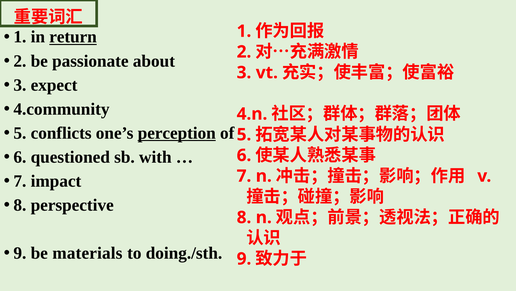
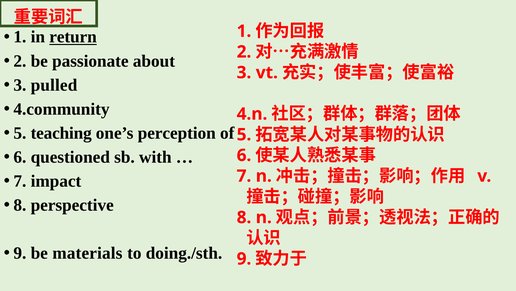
expect: expect -> pulled
conflicts: conflicts -> teaching
perception underline: present -> none
